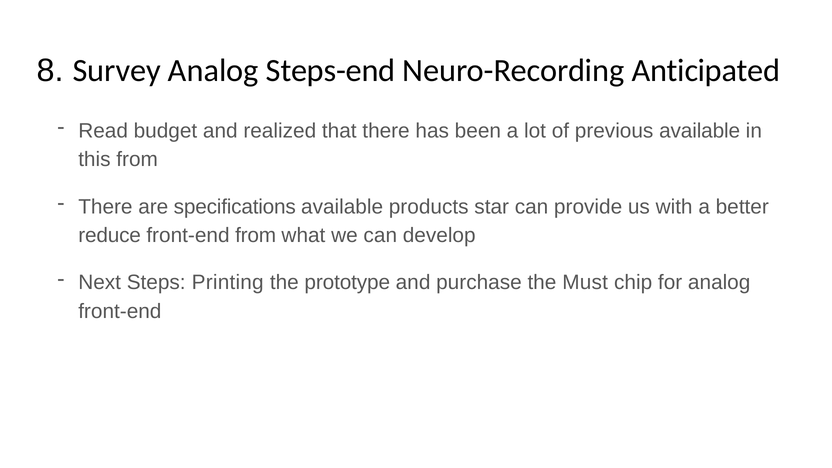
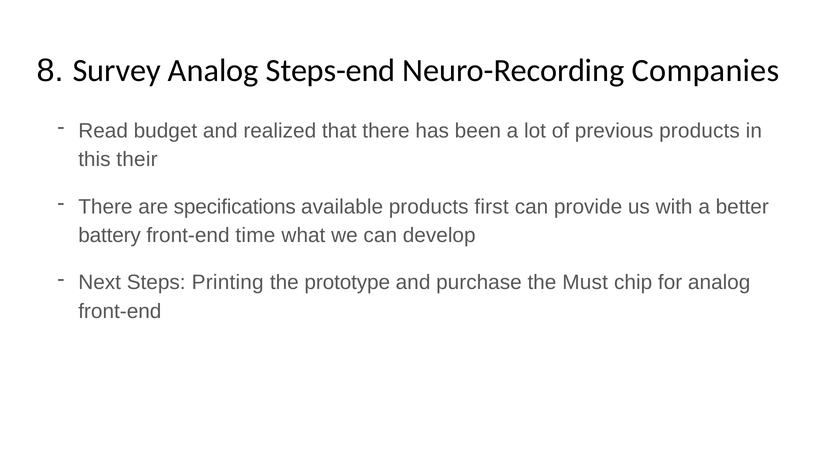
Anticipated: Anticipated -> Companies
previous available: available -> products
this from: from -> their
star: star -> first
reduce: reduce -> battery
front-end from: from -> time
